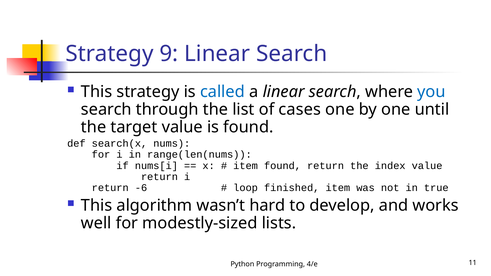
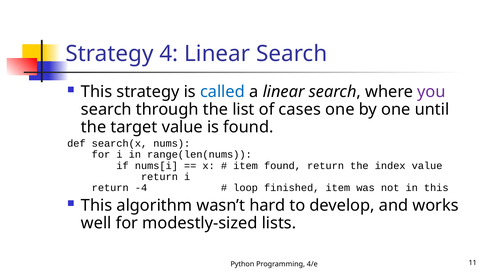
9: 9 -> 4
you colour: blue -> purple
-6: -6 -> -4
in true: true -> this
